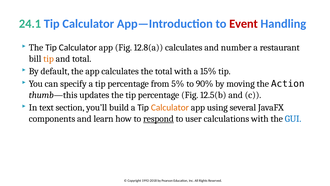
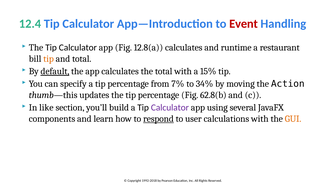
24.1: 24.1 -> 12.4
number: number -> runtime
default underline: none -> present
5%: 5% -> 7%
90%: 90% -> 34%
12.5(b: 12.5(b -> 62.8(b
text: text -> like
Calculator at (170, 107) colour: orange -> purple
GUI colour: blue -> orange
